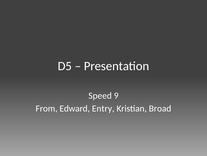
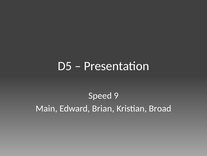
From: From -> Main
Entry: Entry -> Brian
